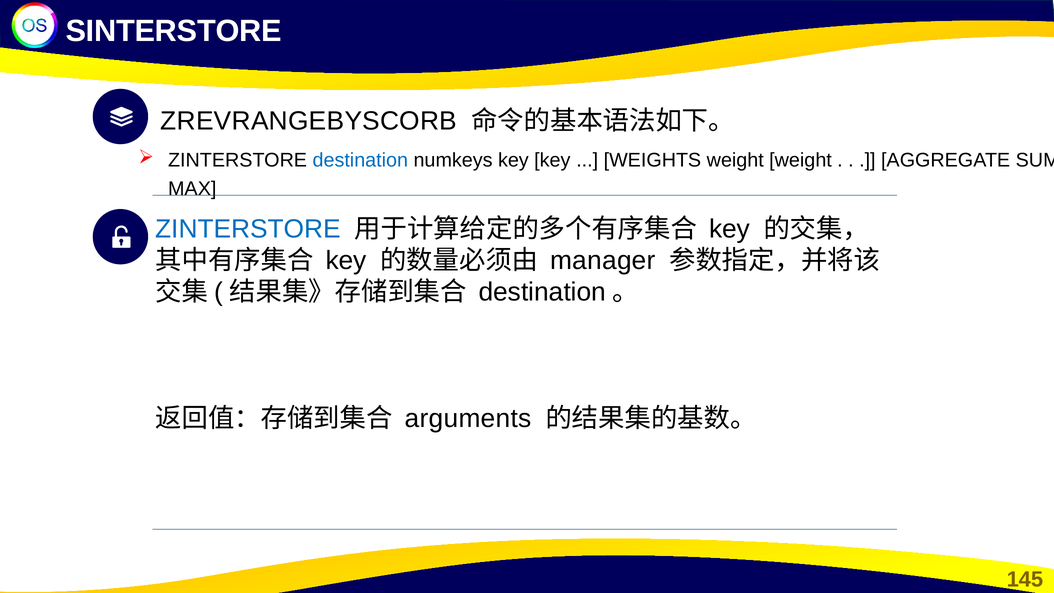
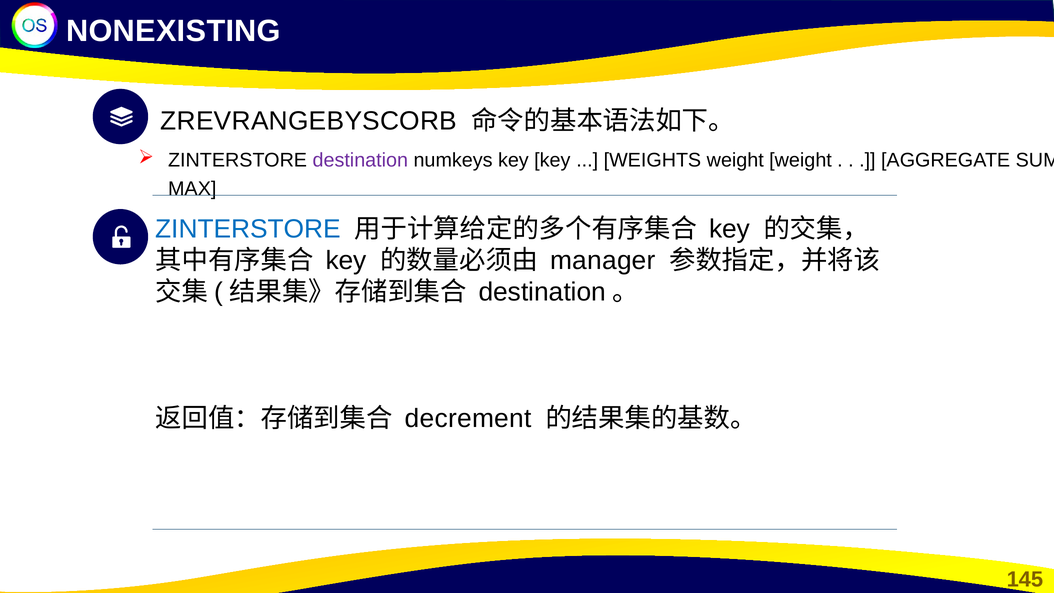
SINTERSTORE: SINTERSTORE -> NONEXISTING
destination colour: blue -> purple
arguments: arguments -> decrement
